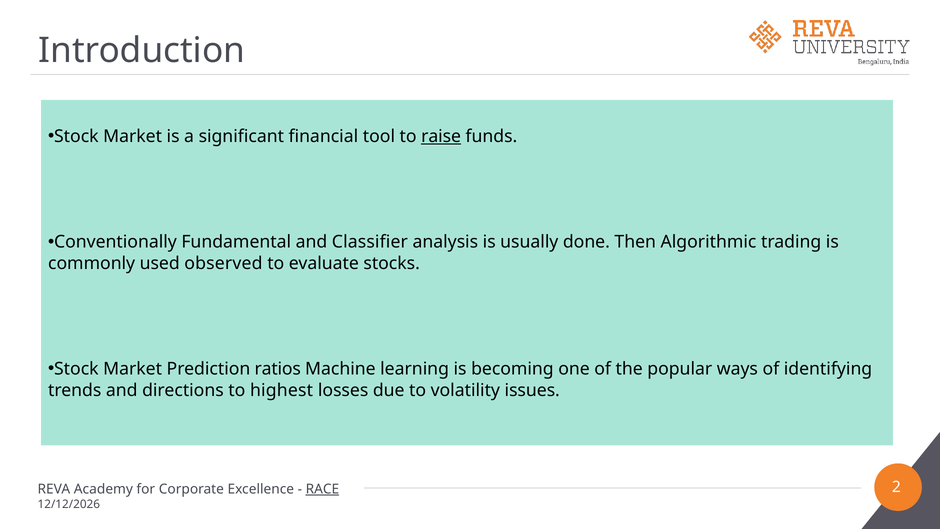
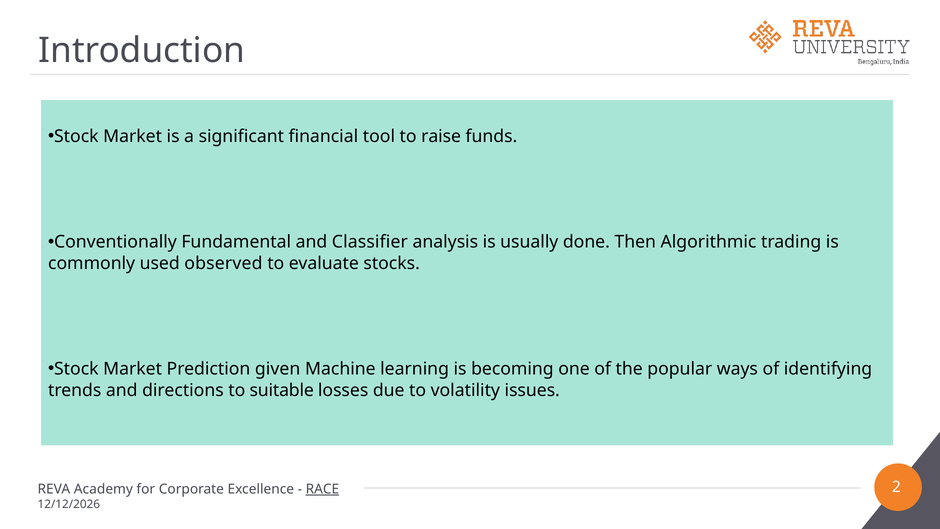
raise underline: present -> none
ratios: ratios -> given
highest: highest -> suitable
